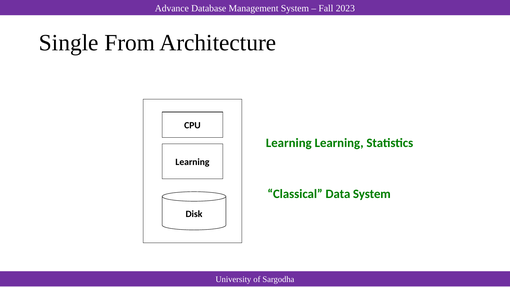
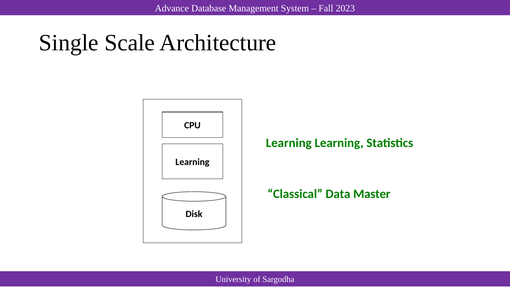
From: From -> Scale
Data System: System -> Master
